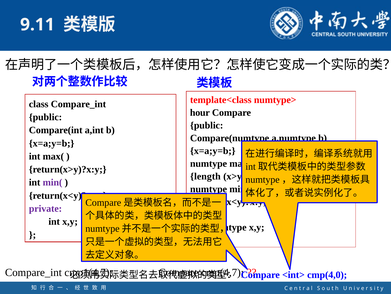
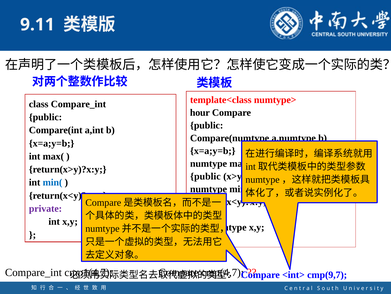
length at (205, 176): length -> public
min( at (52, 182) colour: purple -> blue
cmp(4,0: cmp(4,0 -> cmp(9,7
